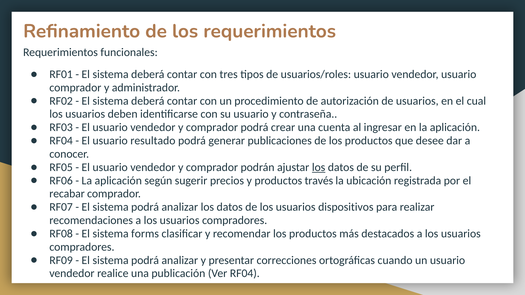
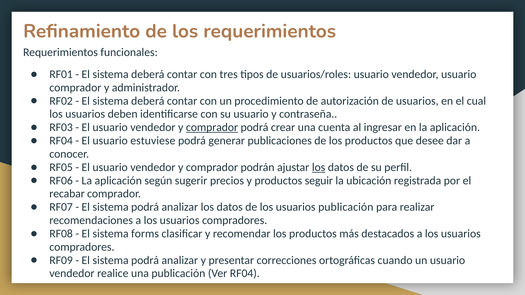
comprador at (212, 128) underline: none -> present
resultado: resultado -> estuviese
través: través -> seguir
usuarios dispositivos: dispositivos -> publicación
